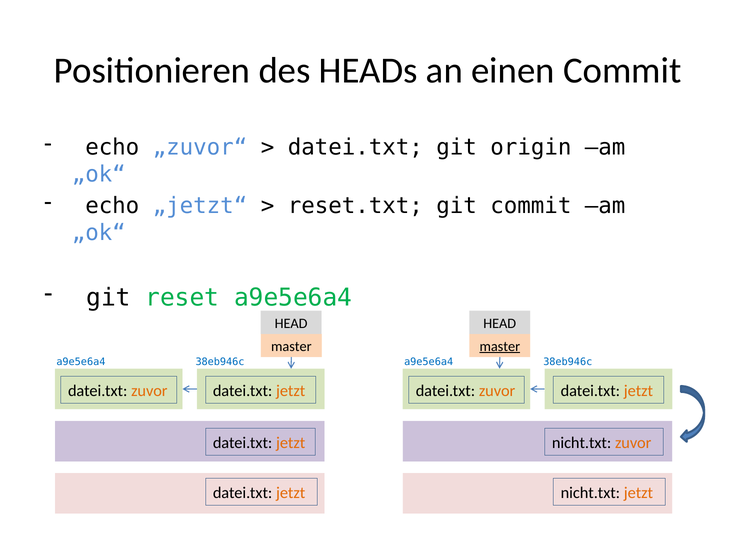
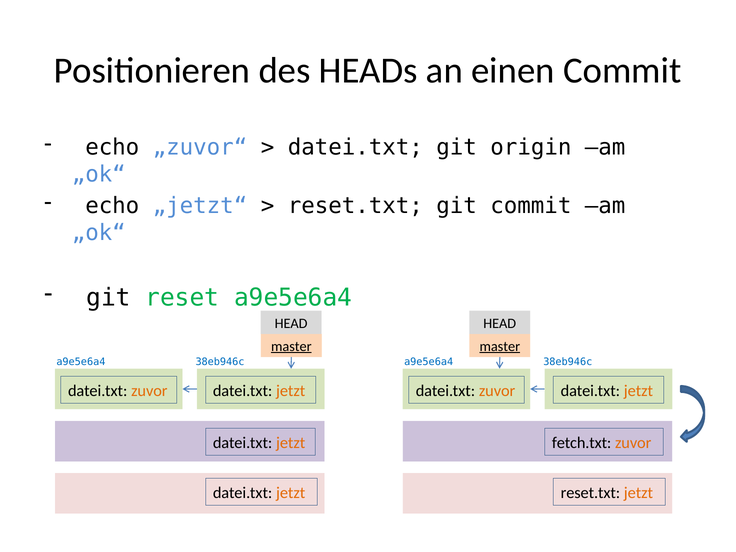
master at (291, 346) underline: none -> present
nicht.txt at (582, 443): nicht.txt -> fetch.txt
nicht.txt at (590, 493): nicht.txt -> reset.txt
